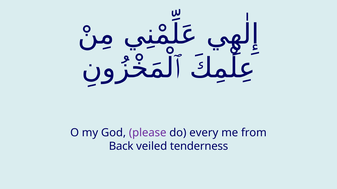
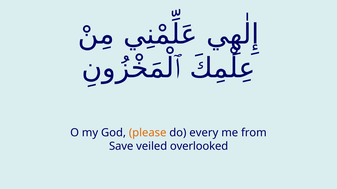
please colour: purple -> orange
Back: Back -> Save
tenderness: tenderness -> overlooked
